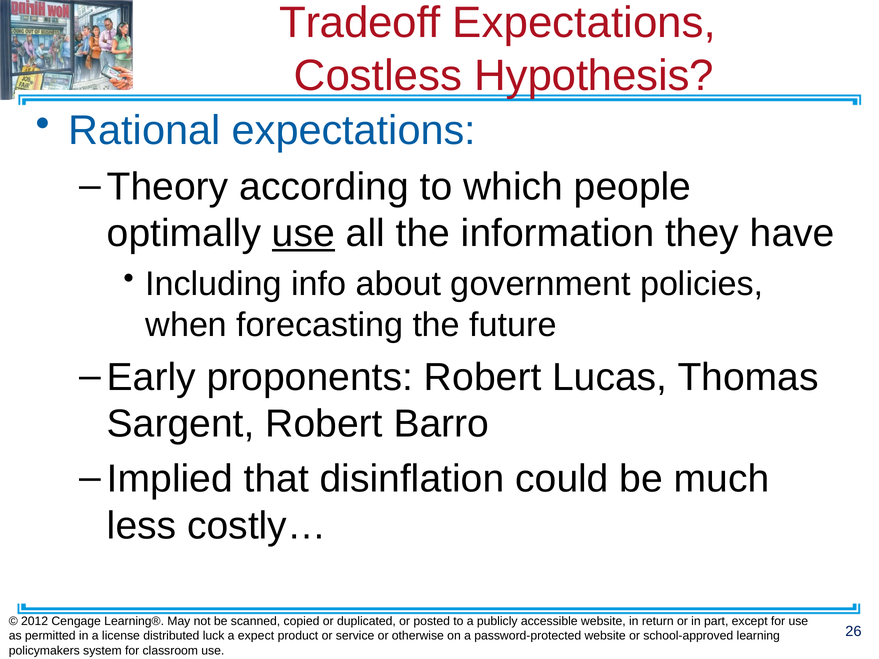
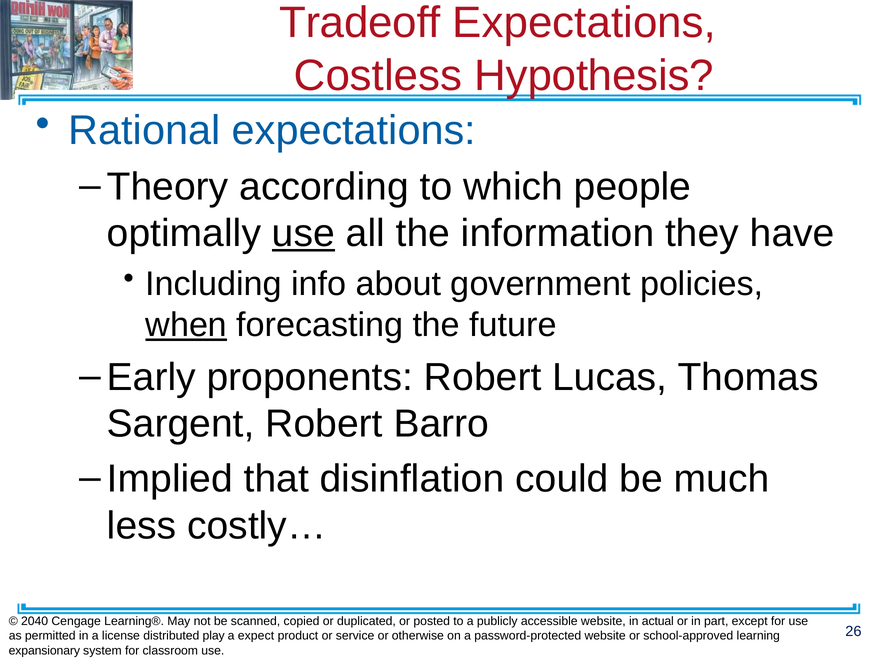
when underline: none -> present
2012: 2012 -> 2040
return: return -> actual
luck: luck -> play
policymakers: policymakers -> expansionary
